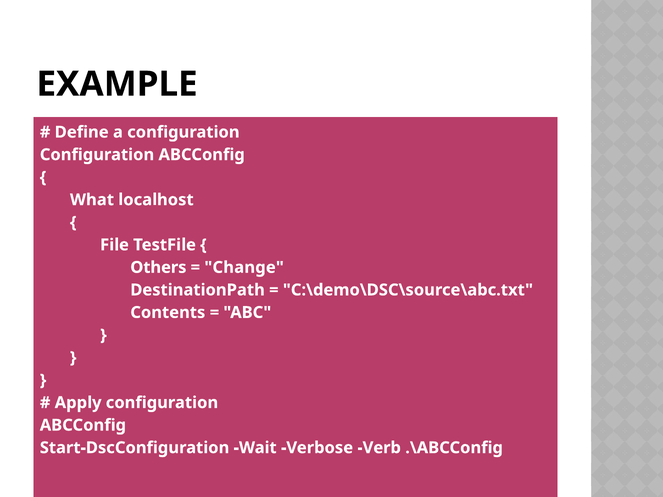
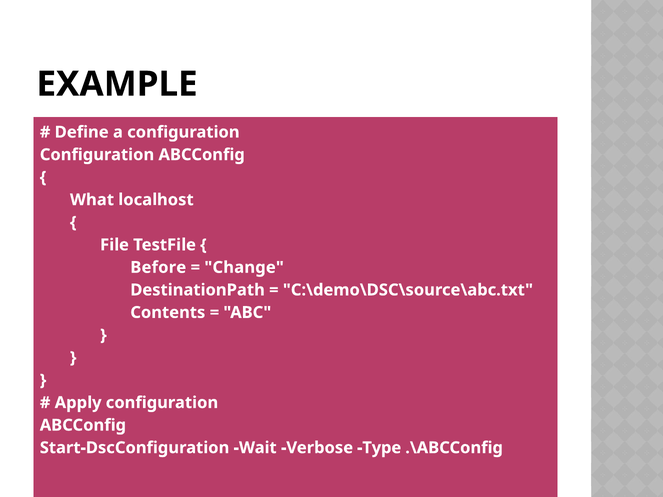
Others: Others -> Before
Verb: Verb -> Type
